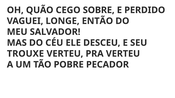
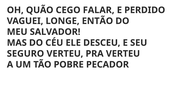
SOBRE: SOBRE -> FALAR
TROUXE: TROUXE -> SEGURO
